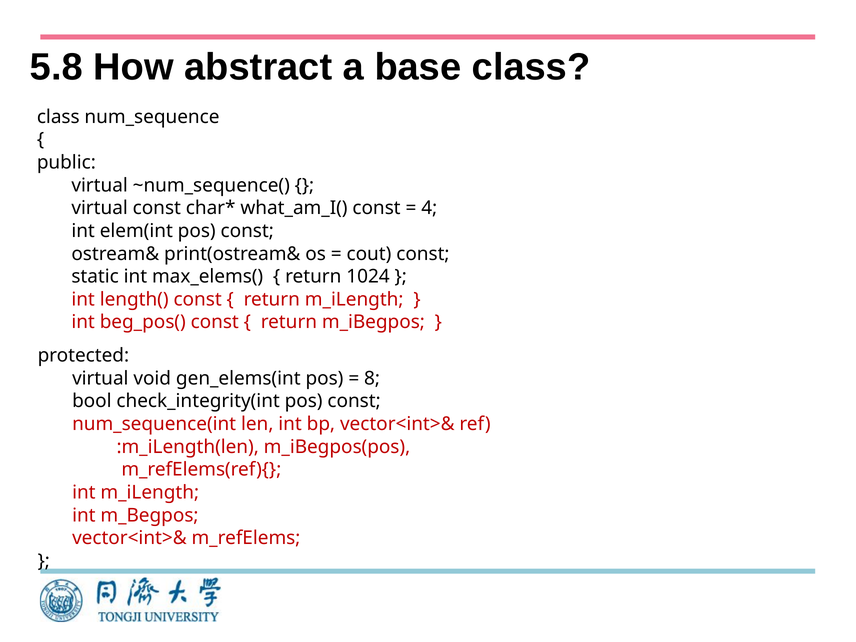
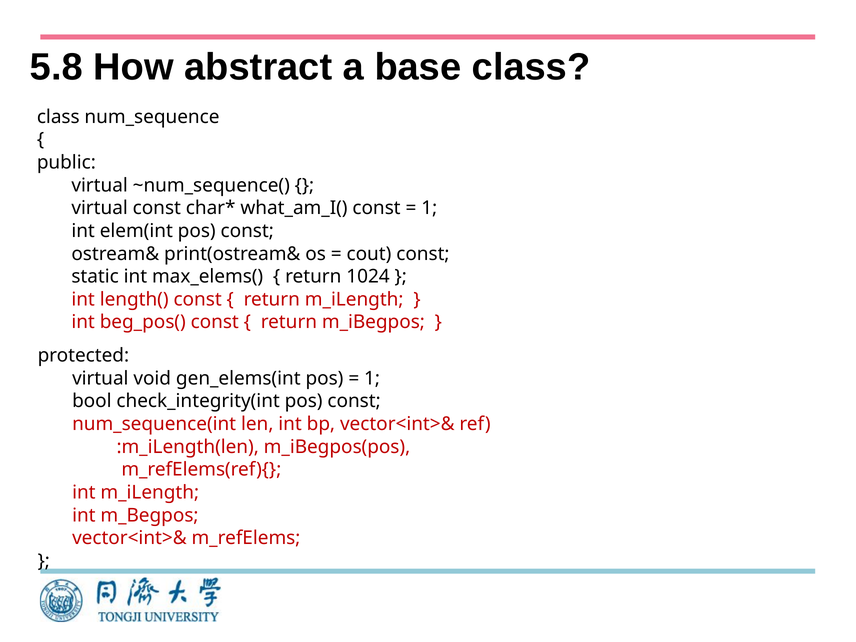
4 at (429, 208): 4 -> 1
8 at (372, 378): 8 -> 1
